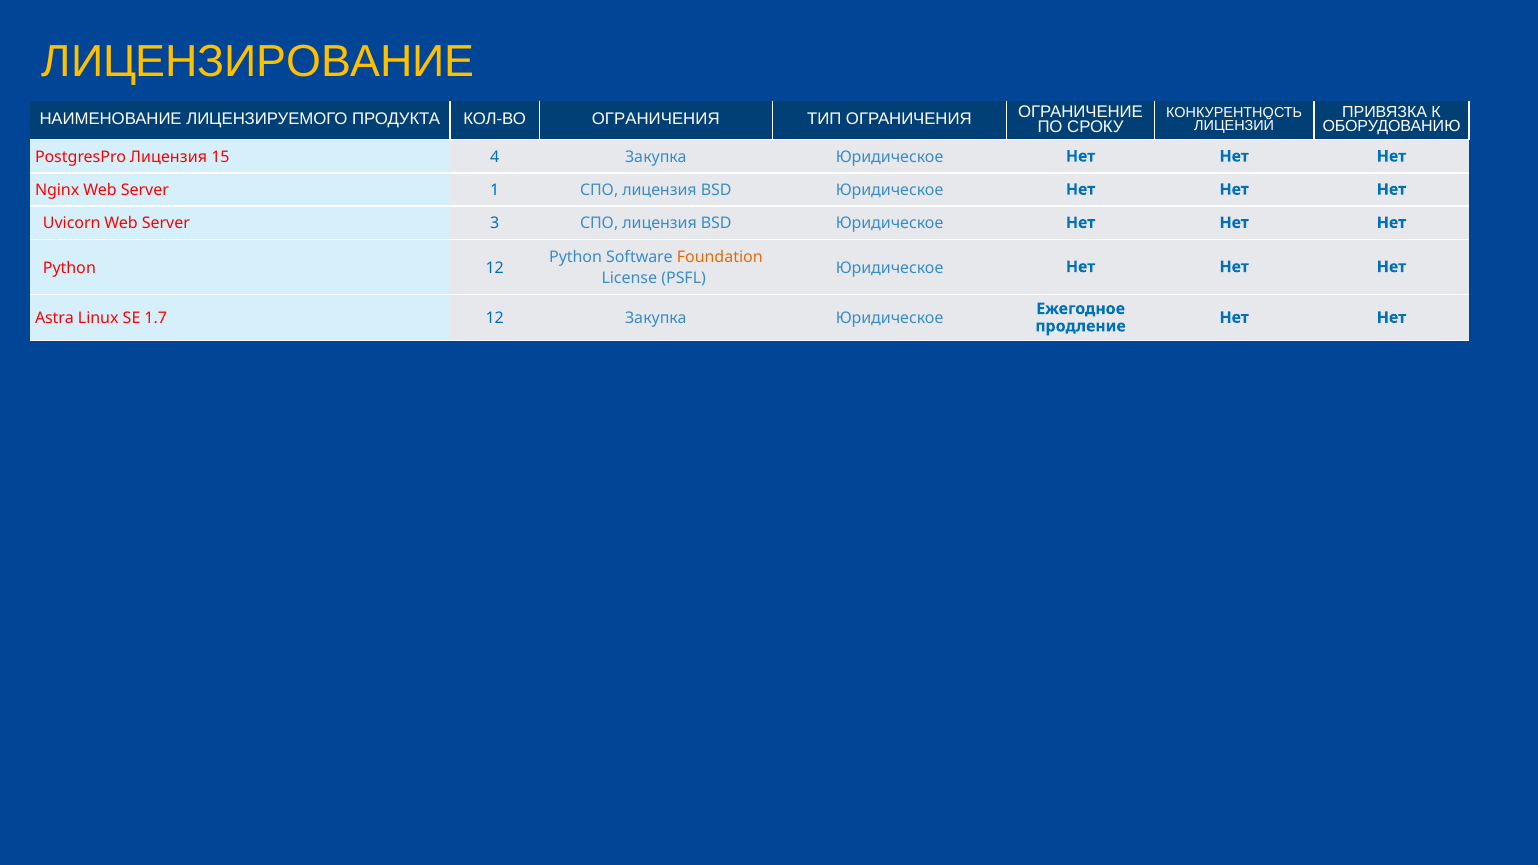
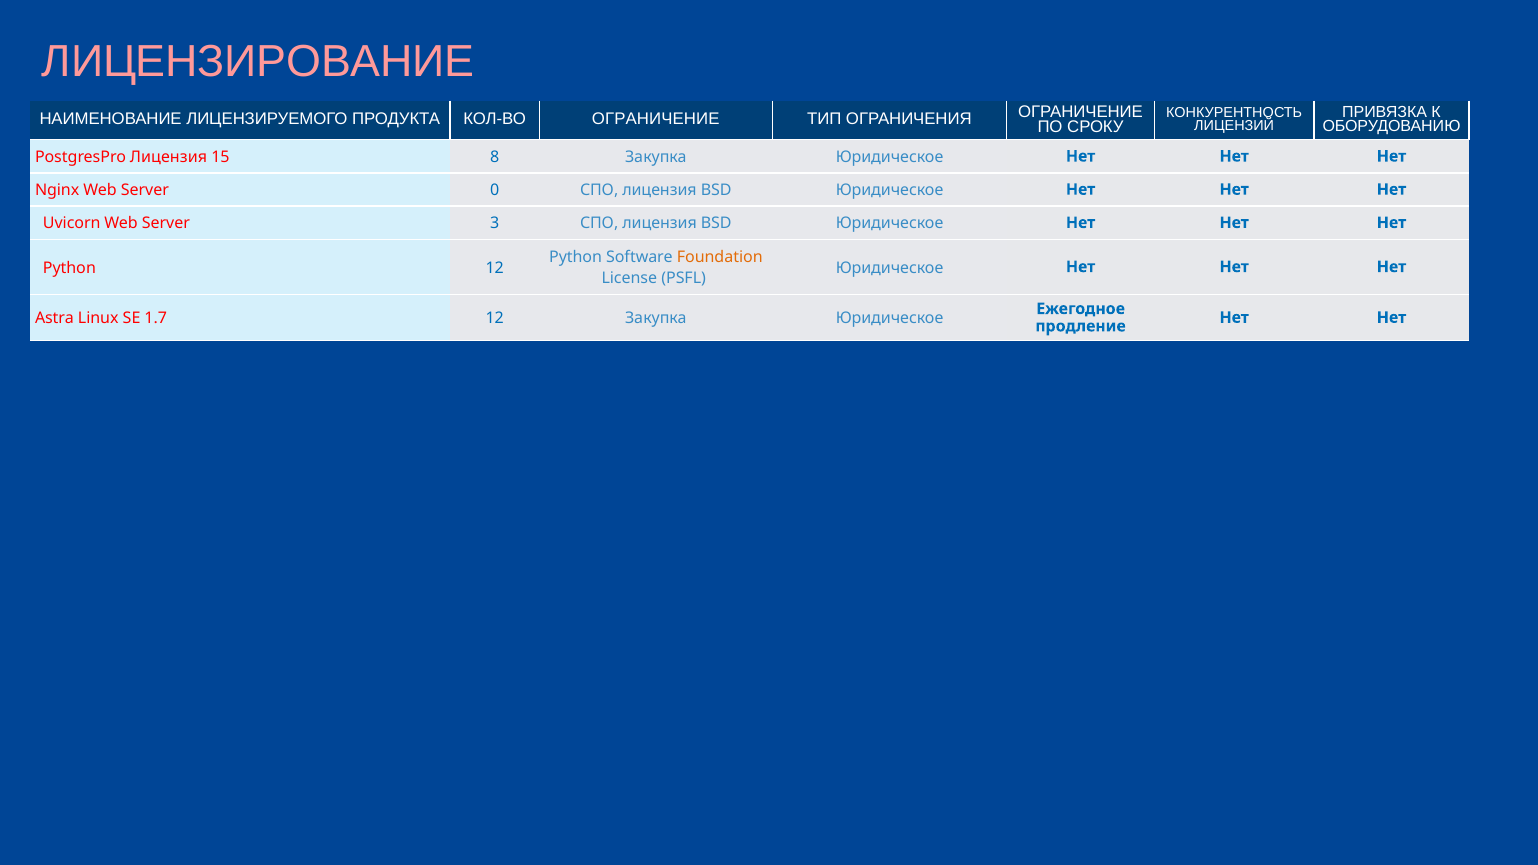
ЛИЦЕНЗИРОВАНИЕ colour: yellow -> pink
КОЛ-ВО ОГРАНИЧЕНИЯ: ОГРАНИЧЕНИЯ -> ОГРАНИЧЕНИЕ
4: 4 -> 8
1: 1 -> 0
